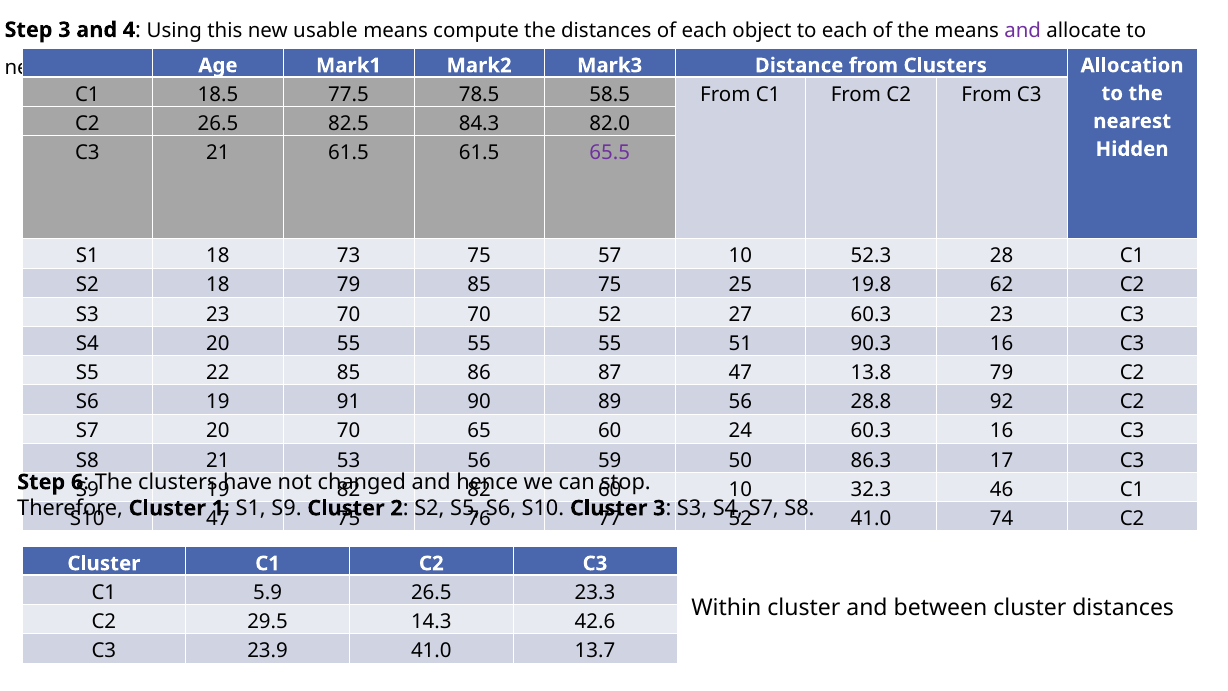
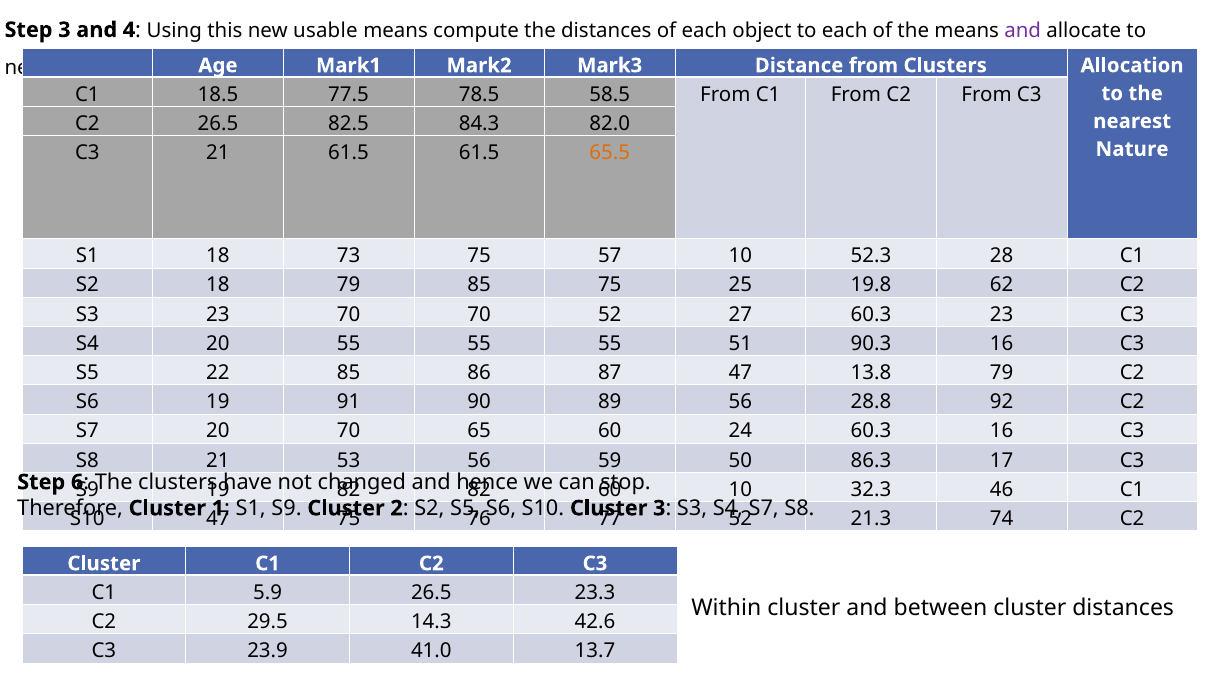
Hidden: Hidden -> Nature
65.5 colour: purple -> orange
52 41.0: 41.0 -> 21.3
